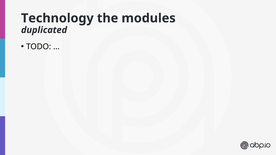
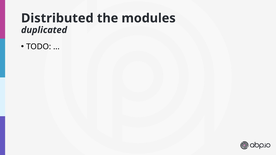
Technology: Technology -> Distributed
